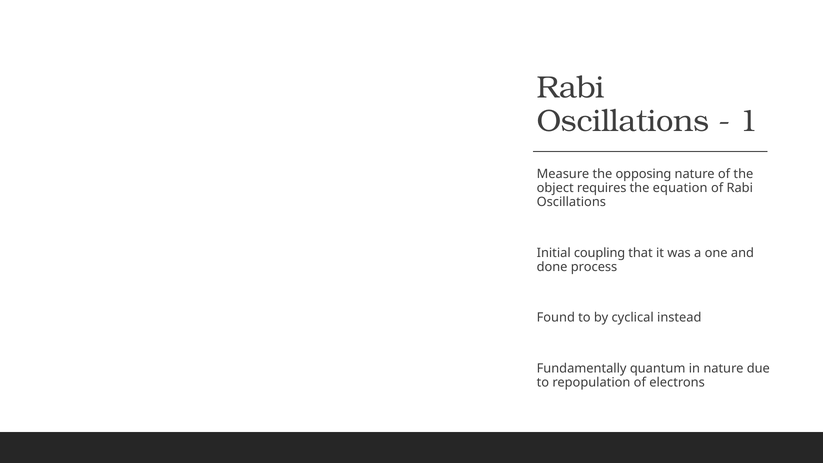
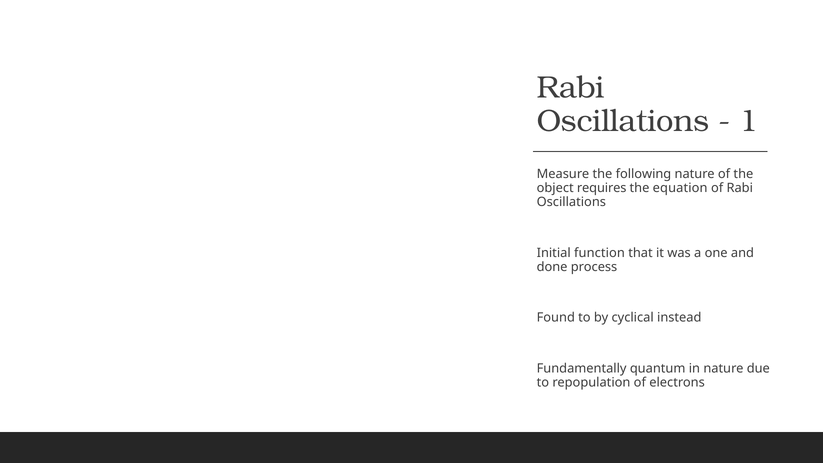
opposing: opposing -> following
coupling: coupling -> function
